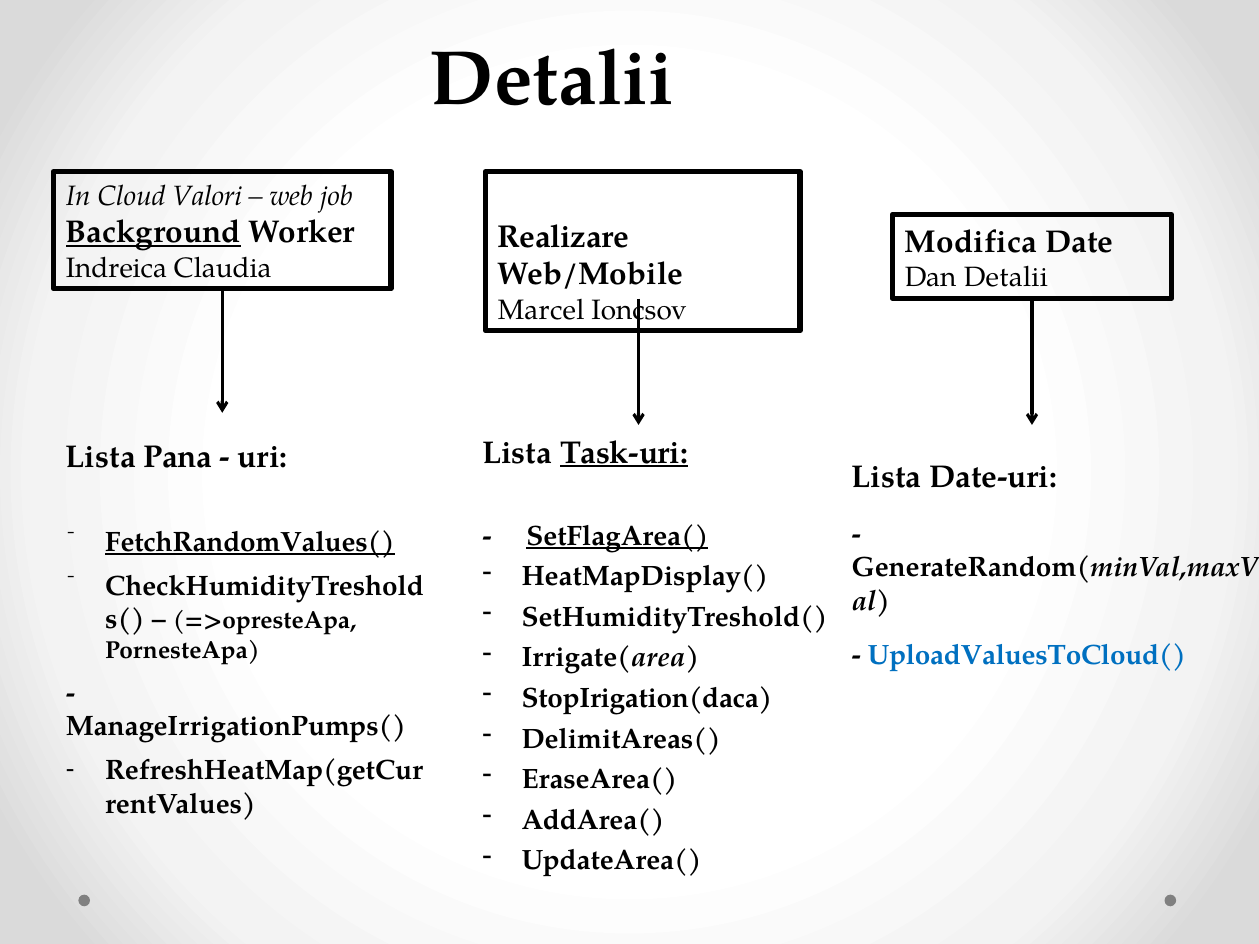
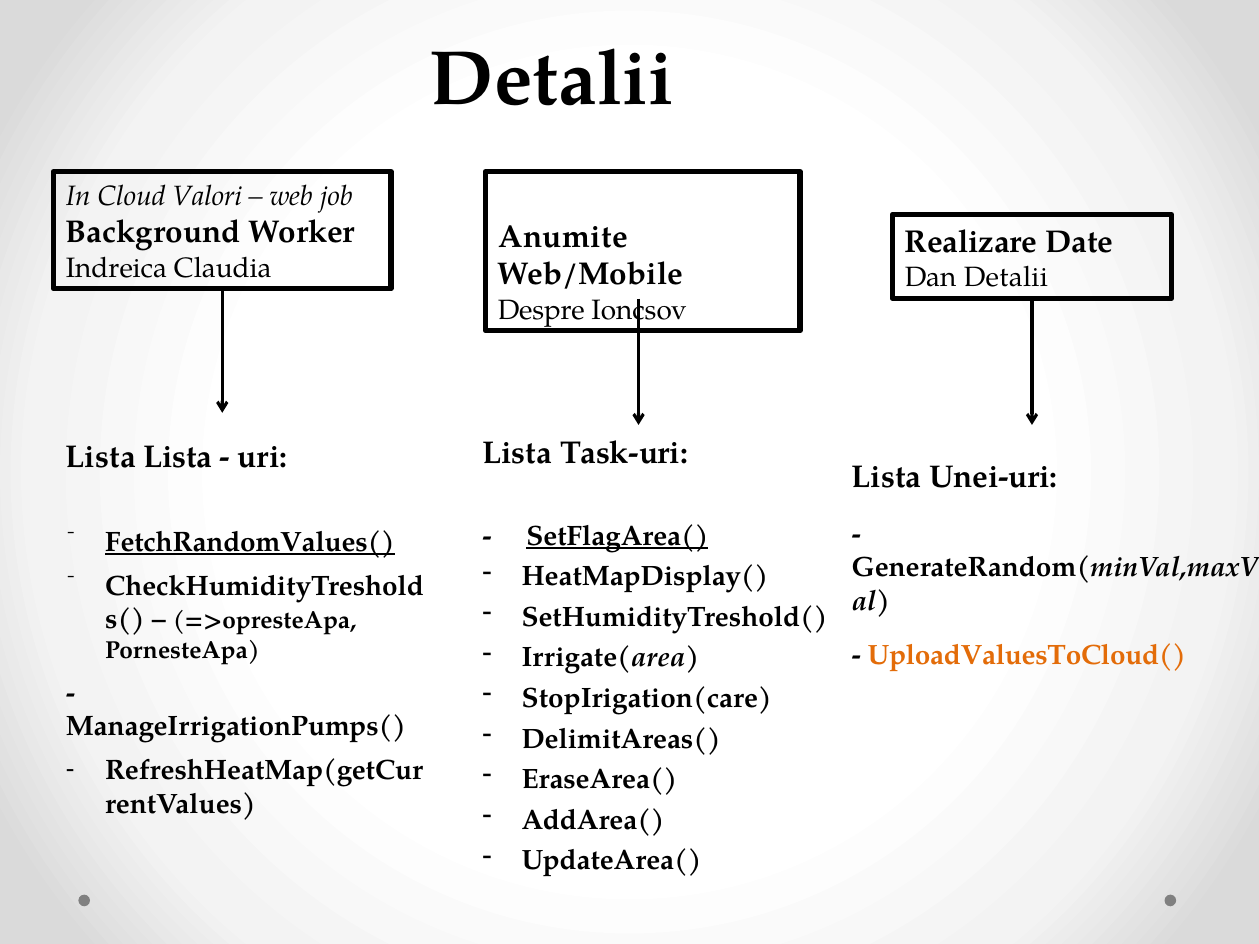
Background underline: present -> none
Realizare: Realizare -> Anumite
Modifica: Modifica -> Realizare
Marcel: Marcel -> Despre
Task-uri underline: present -> none
Lista Pana: Pana -> Lista
Date-uri: Date-uri -> Unei-uri
UploadValuesToCloud( colour: blue -> orange
StopIrigation(daca: StopIrigation(daca -> StopIrigation(care
